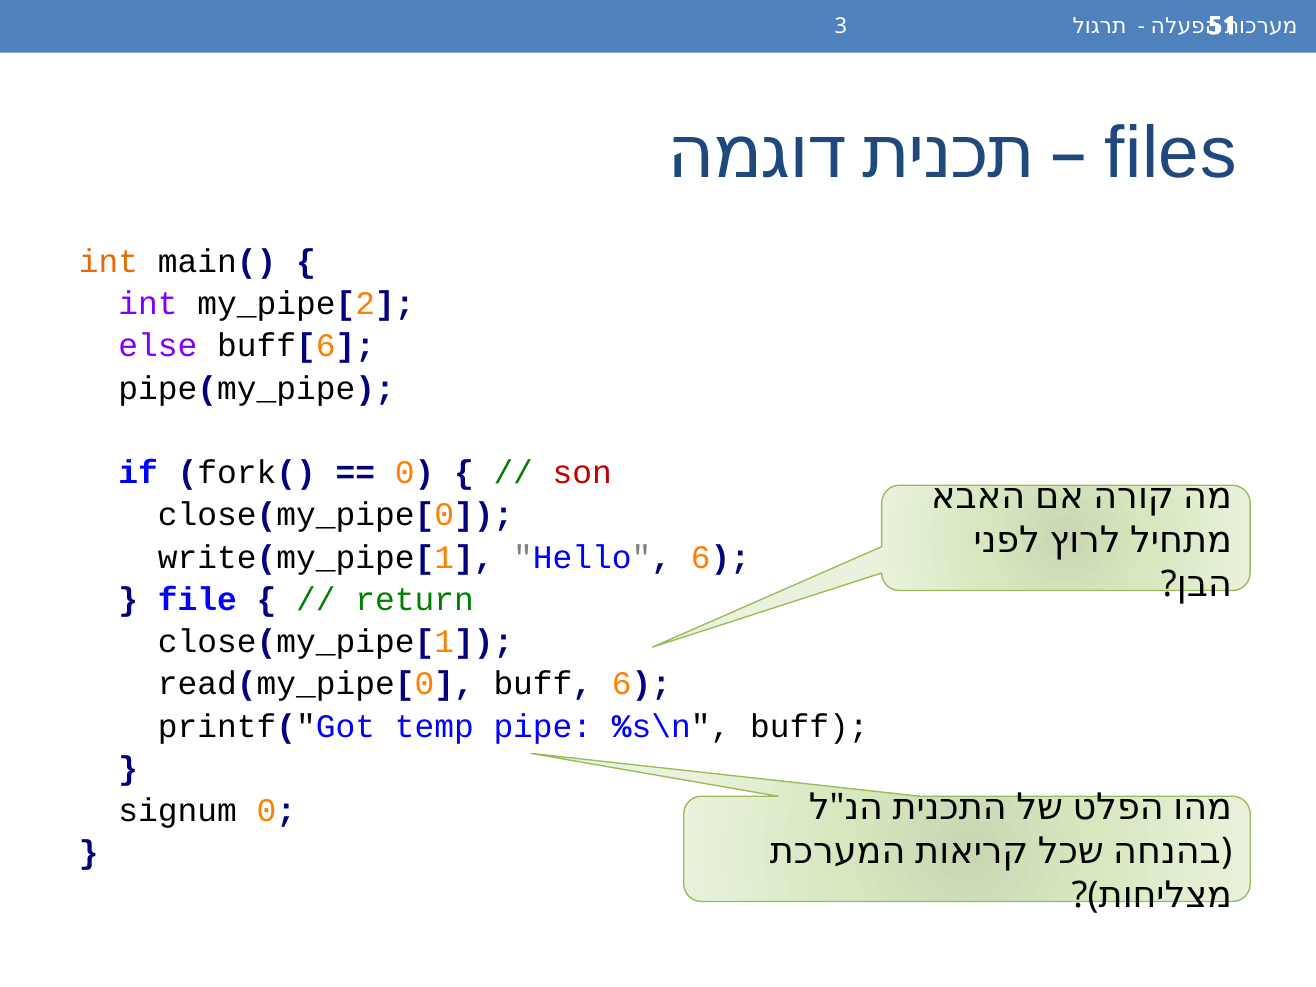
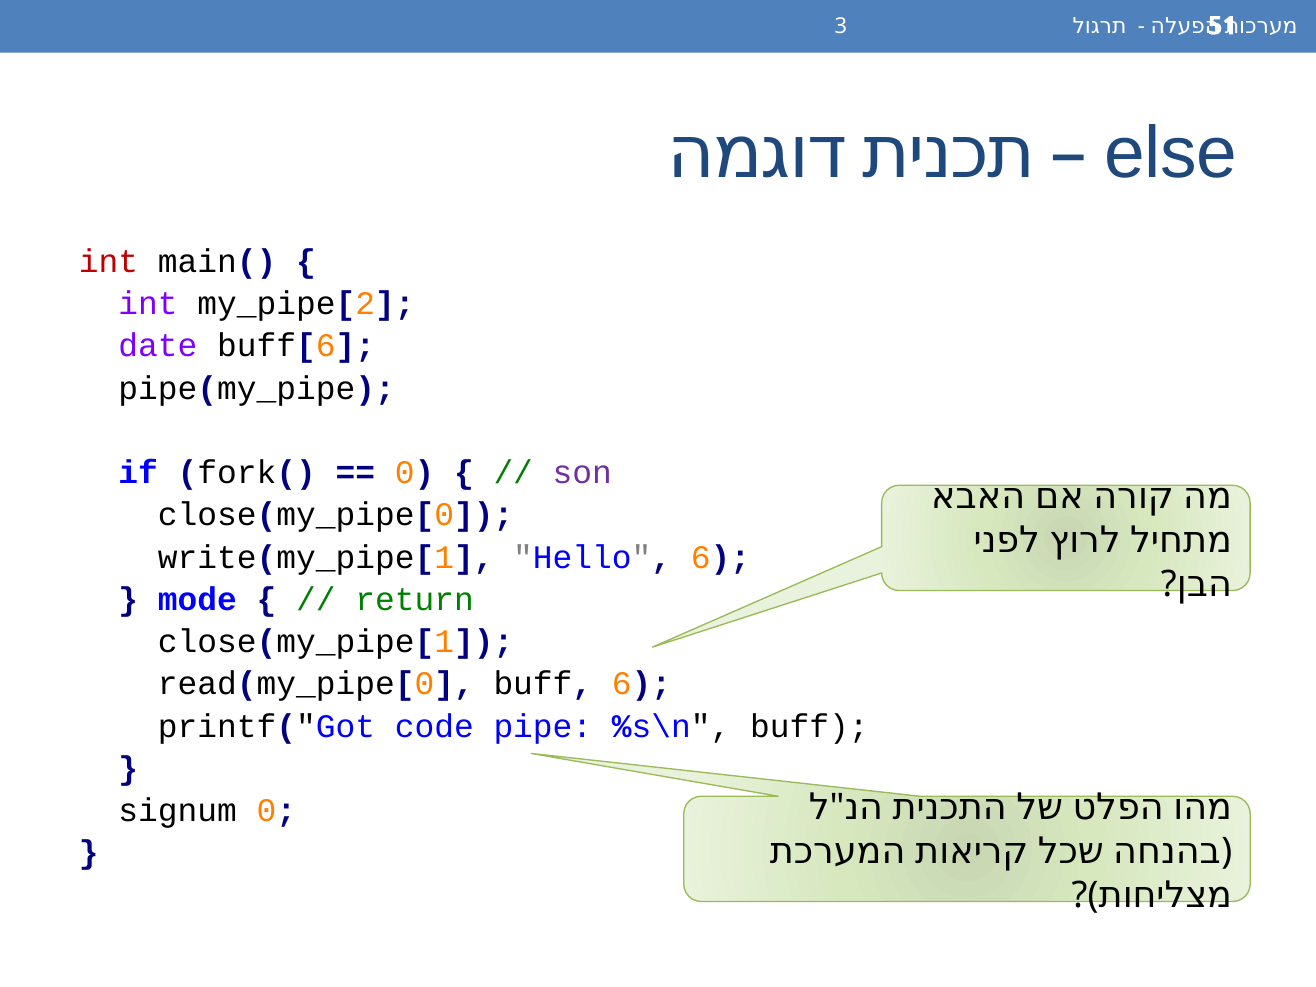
files: files -> else
int at (109, 262) colour: orange -> red
else: else -> date
son colour: red -> purple
file: file -> mode
temp: temp -> code
